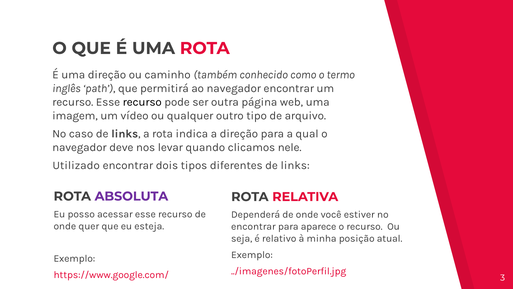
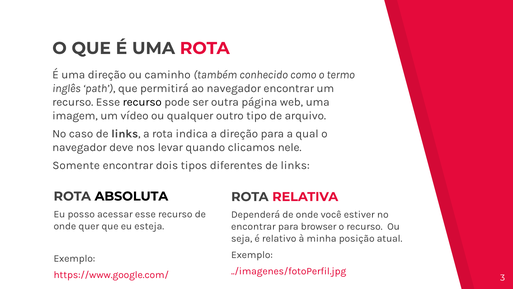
Utilizado: Utilizado -> Somente
ABSOLUTA colour: purple -> black
aparece: aparece -> browser
